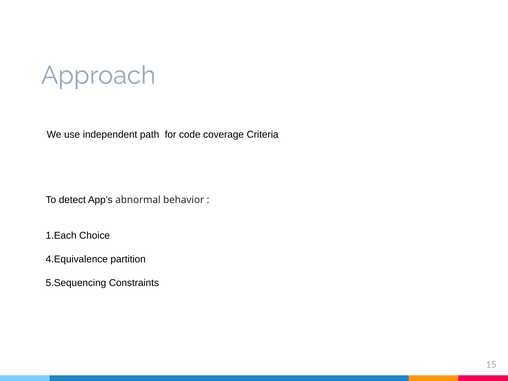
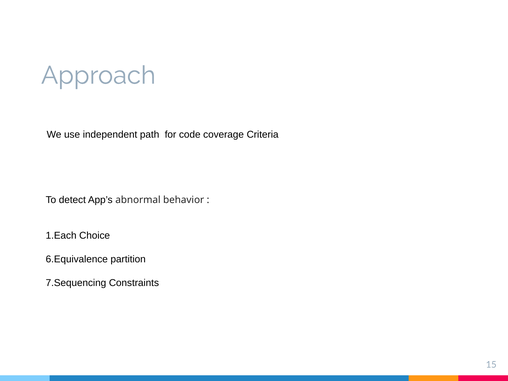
4.Equivalence: 4.Equivalence -> 6.Equivalence
5.Sequencing: 5.Sequencing -> 7.Sequencing
